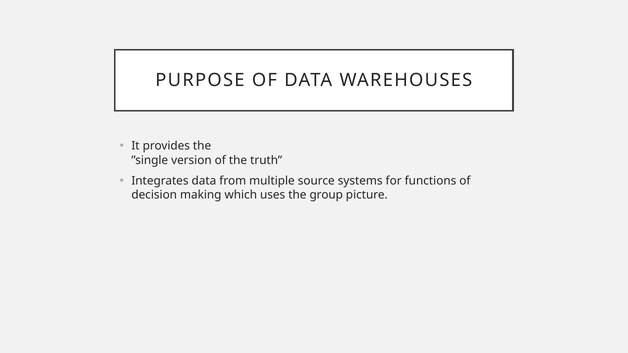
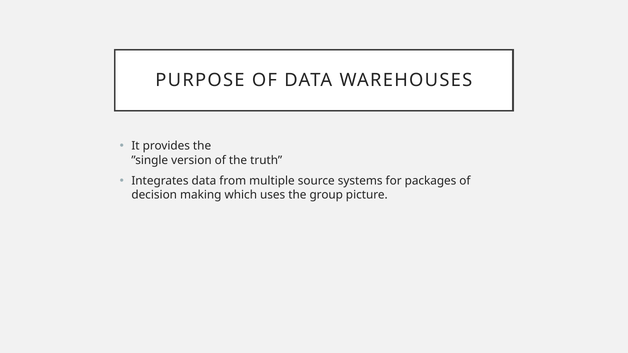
functions: functions -> packages
